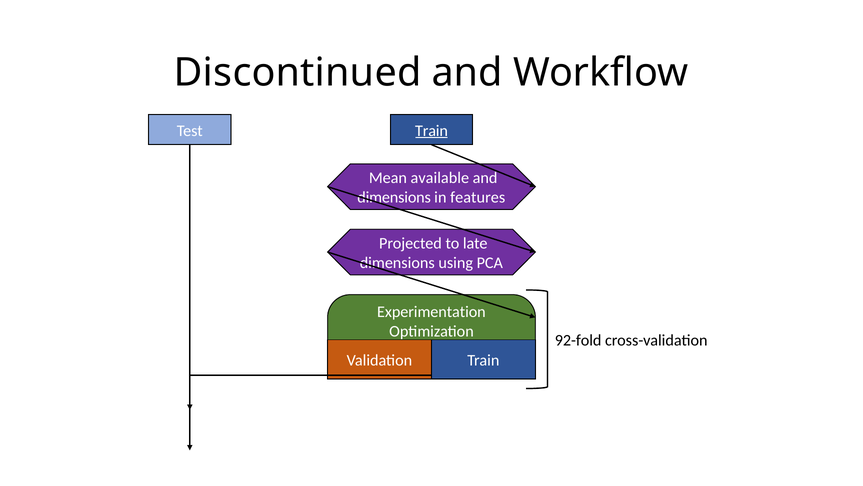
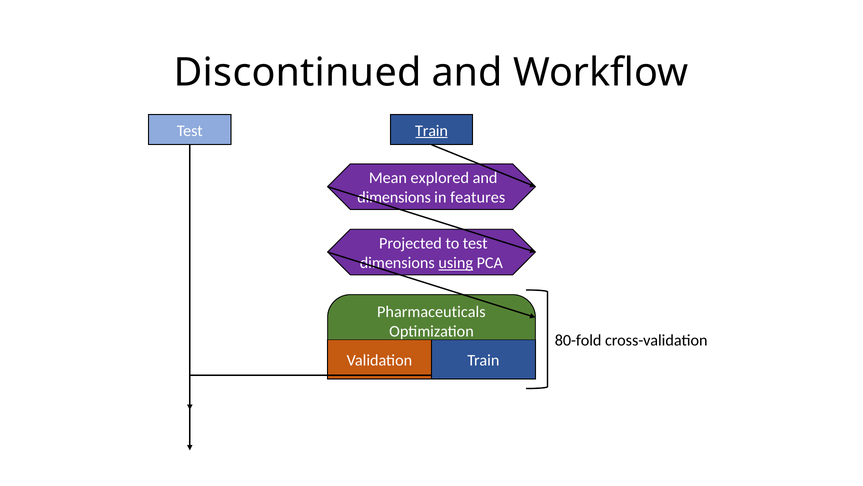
available: available -> explored
to late: late -> test
using underline: none -> present
Experimentation: Experimentation -> Pharmaceuticals
92-fold: 92-fold -> 80-fold
